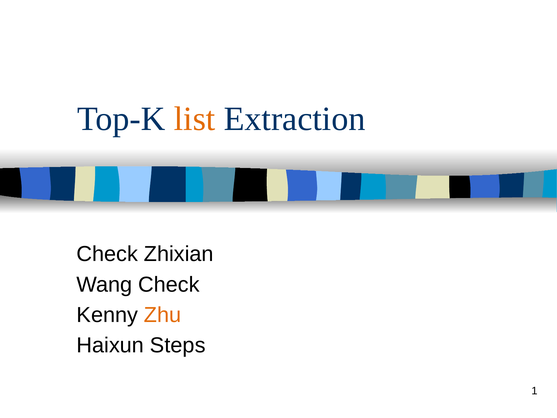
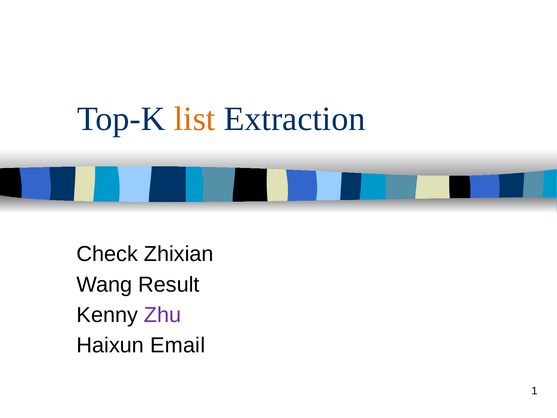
Wang Check: Check -> Result
Zhu colour: orange -> purple
Steps: Steps -> Email
